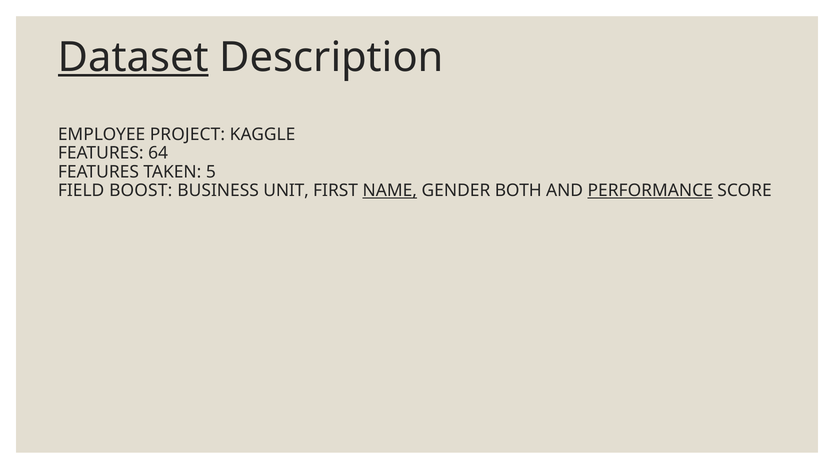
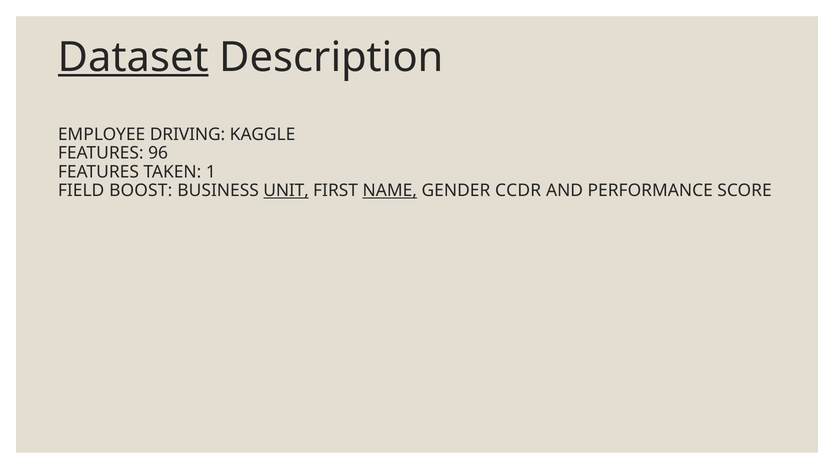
PROJECT: PROJECT -> DRIVING
64: 64 -> 96
5: 5 -> 1
UNIT underline: none -> present
BOTH: BOTH -> CCDR
PERFORMANCE underline: present -> none
